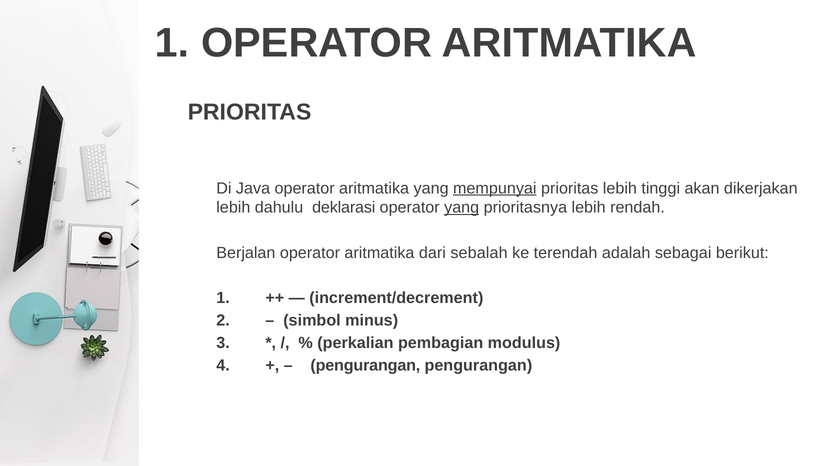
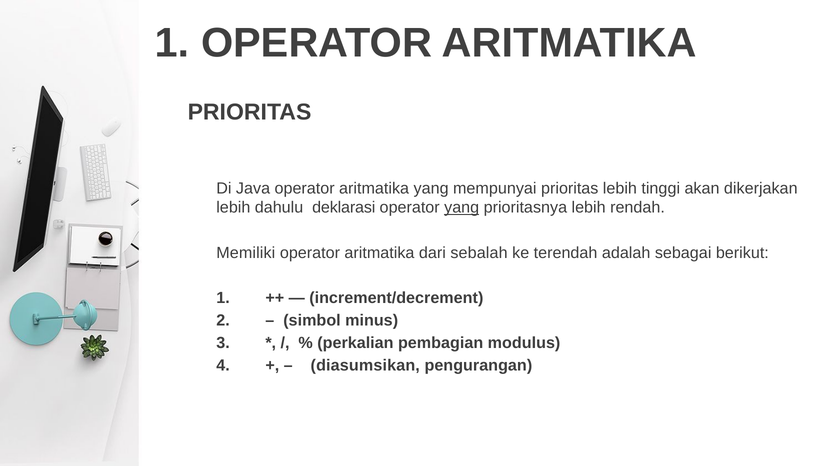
mempunyai underline: present -> none
Berjalan: Berjalan -> Memiliki
pengurangan at (365, 366): pengurangan -> diasumsikan
